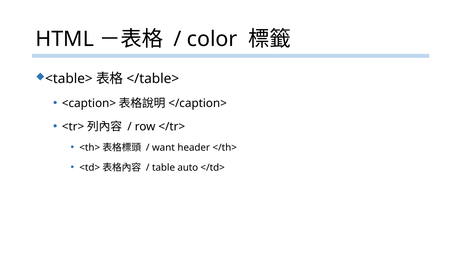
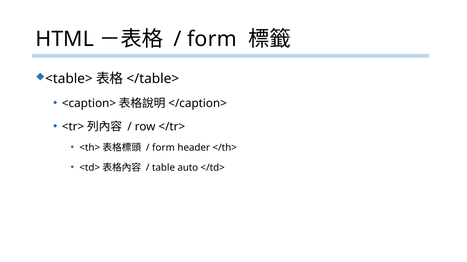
color at (212, 39): color -> form
want at (163, 148): want -> form
